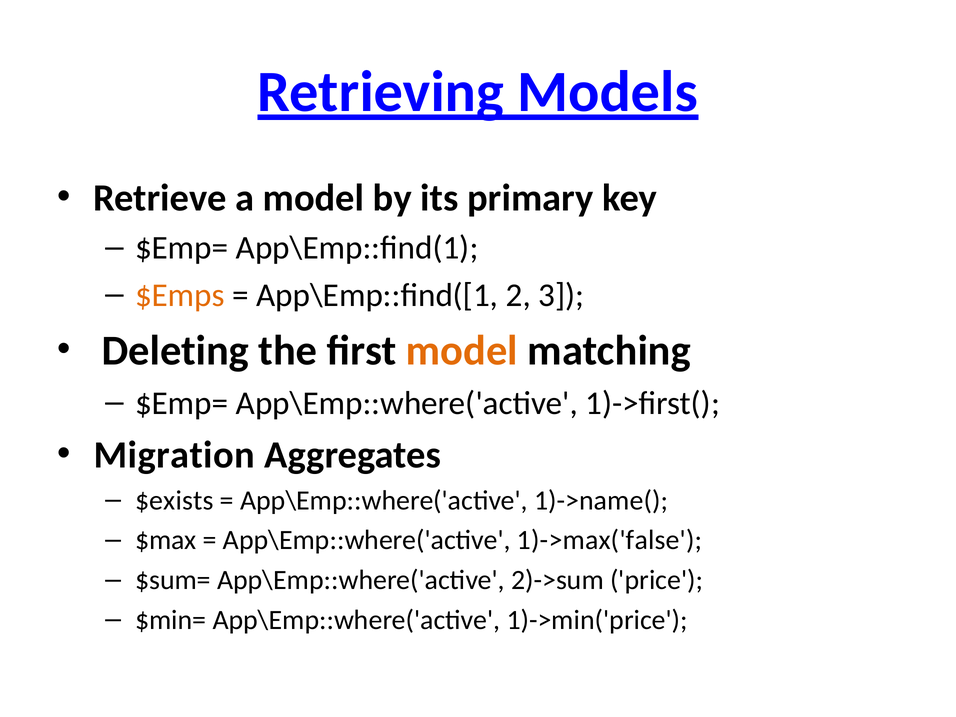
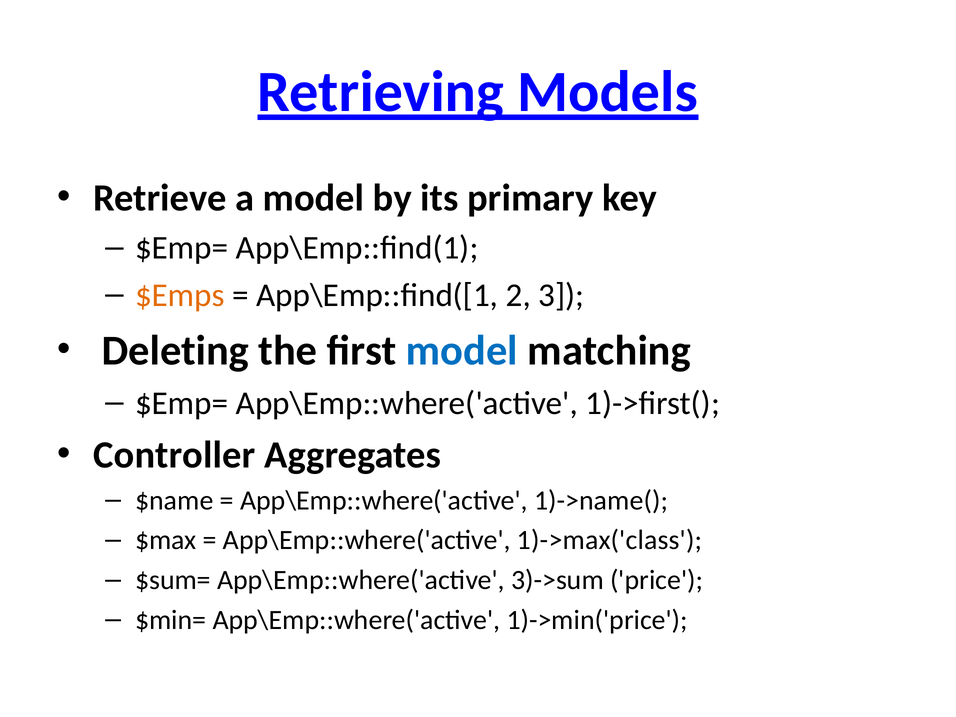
model at (462, 351) colour: orange -> blue
Migration: Migration -> Controller
$exists: $exists -> $name
1)->max('false: 1)->max('false -> 1)->max('class
2)->sum: 2)->sum -> 3)->sum
